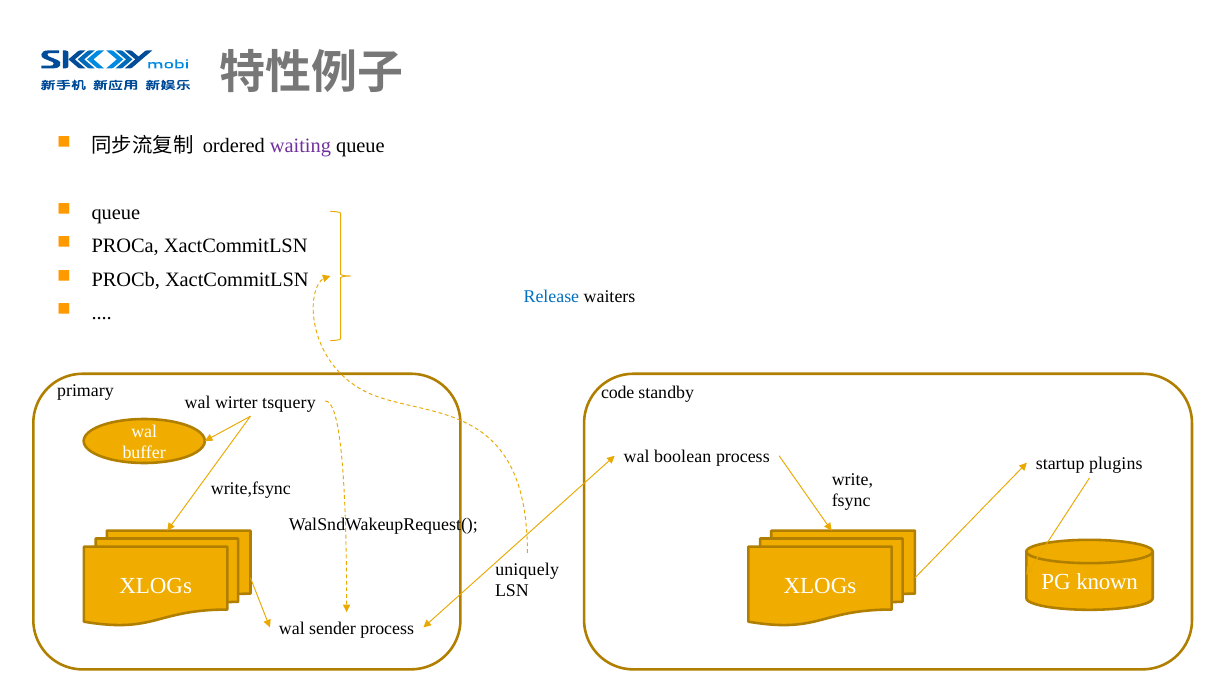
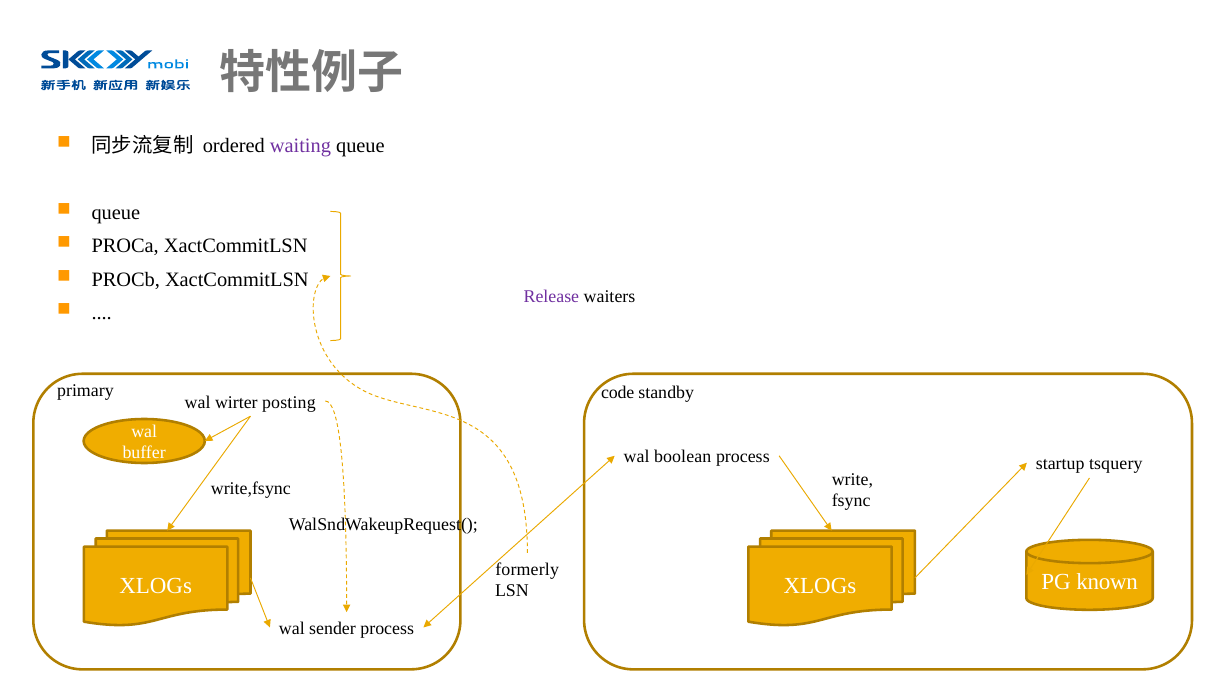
Release colour: blue -> purple
tsquery: tsquery -> posting
plugins: plugins -> tsquery
uniquely: uniquely -> formerly
